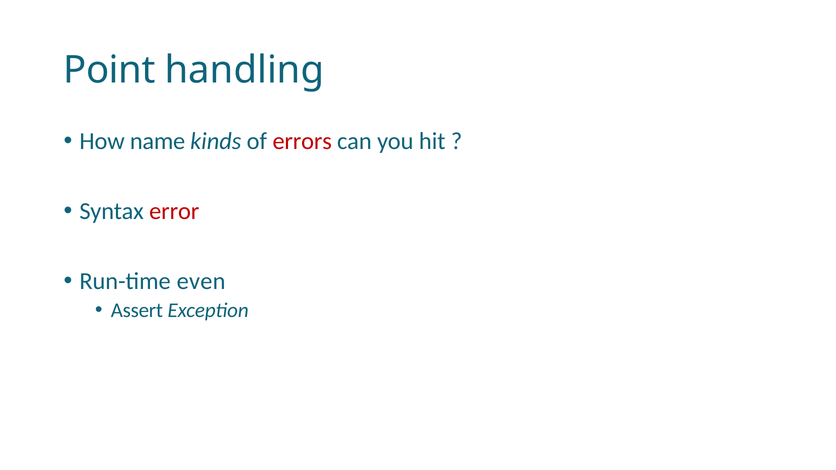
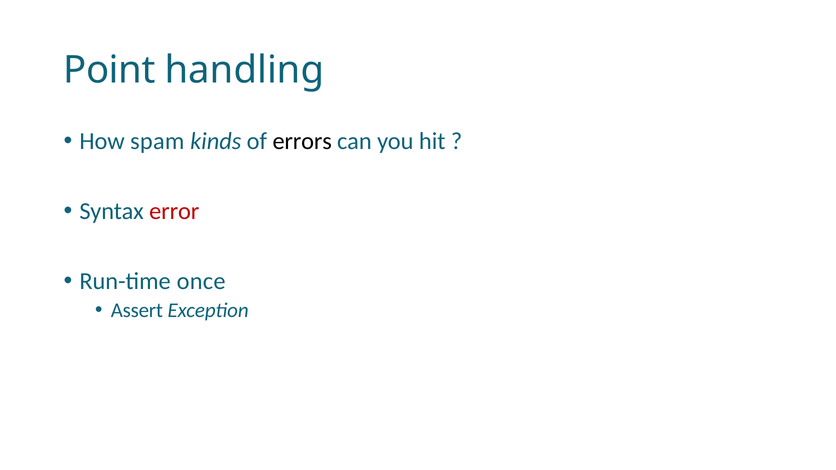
name: name -> spam
errors colour: red -> black
even: even -> once
